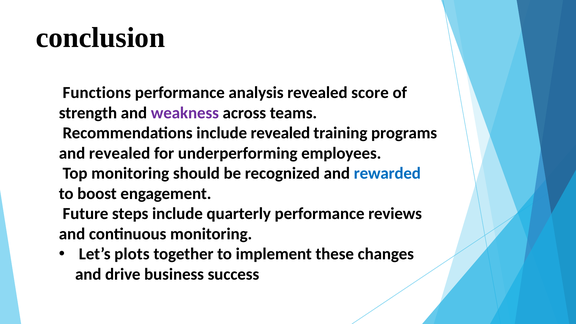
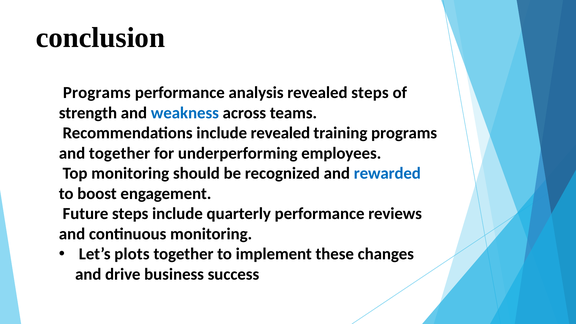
Functions at (97, 93): Functions -> Programs
revealed score: score -> steps
weakness colour: purple -> blue
and revealed: revealed -> together
